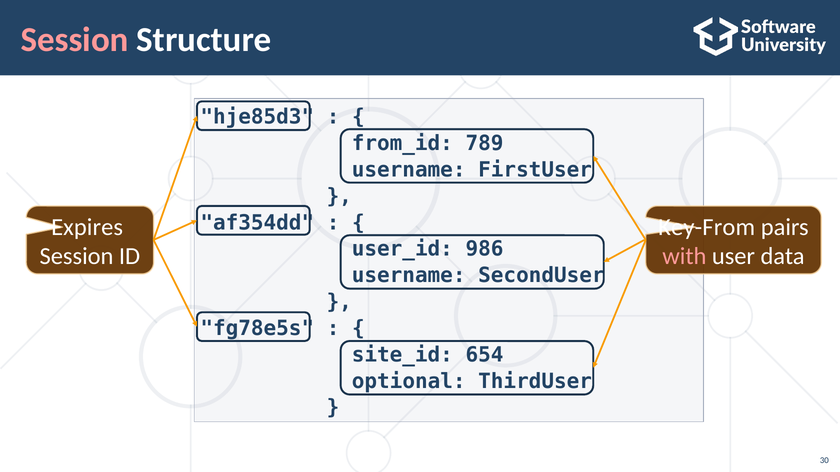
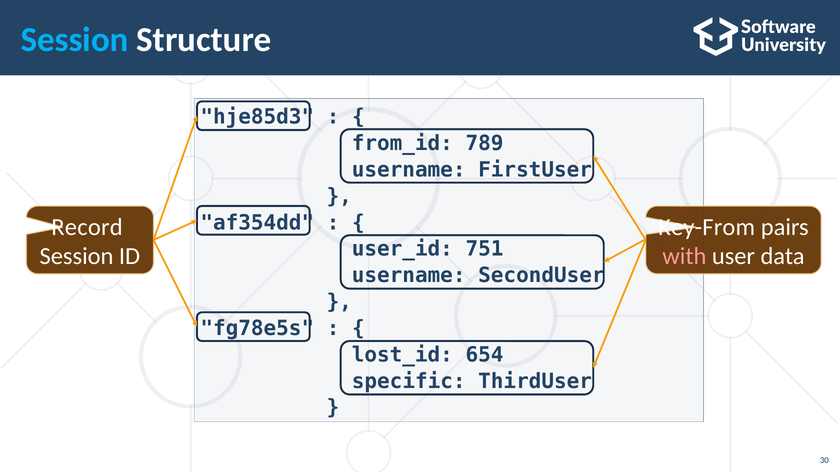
Session at (75, 40) colour: pink -> light blue
Expires: Expires -> Record
986: 986 -> 751
site_id: site_id -> lost_id
optional: optional -> specific
